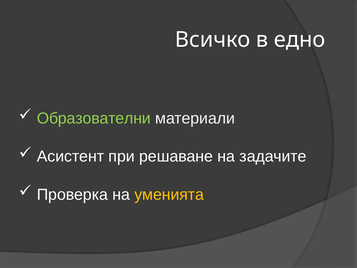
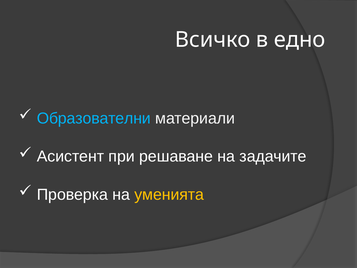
Образователни colour: light green -> light blue
